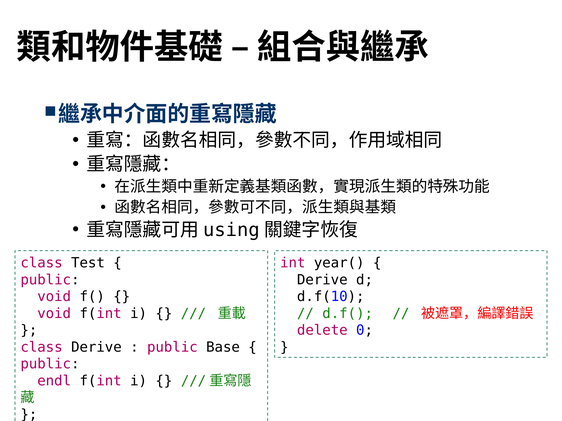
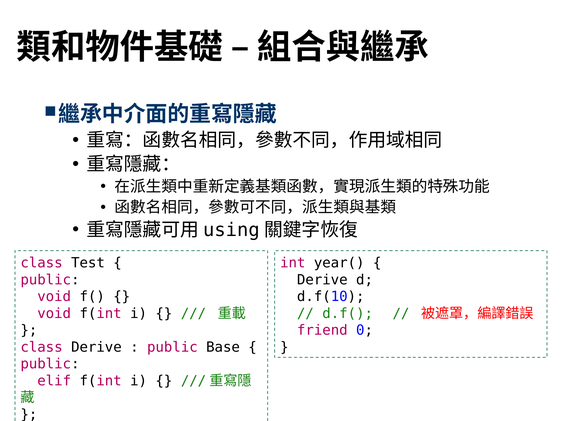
delete: delete -> friend
endl: endl -> elif
